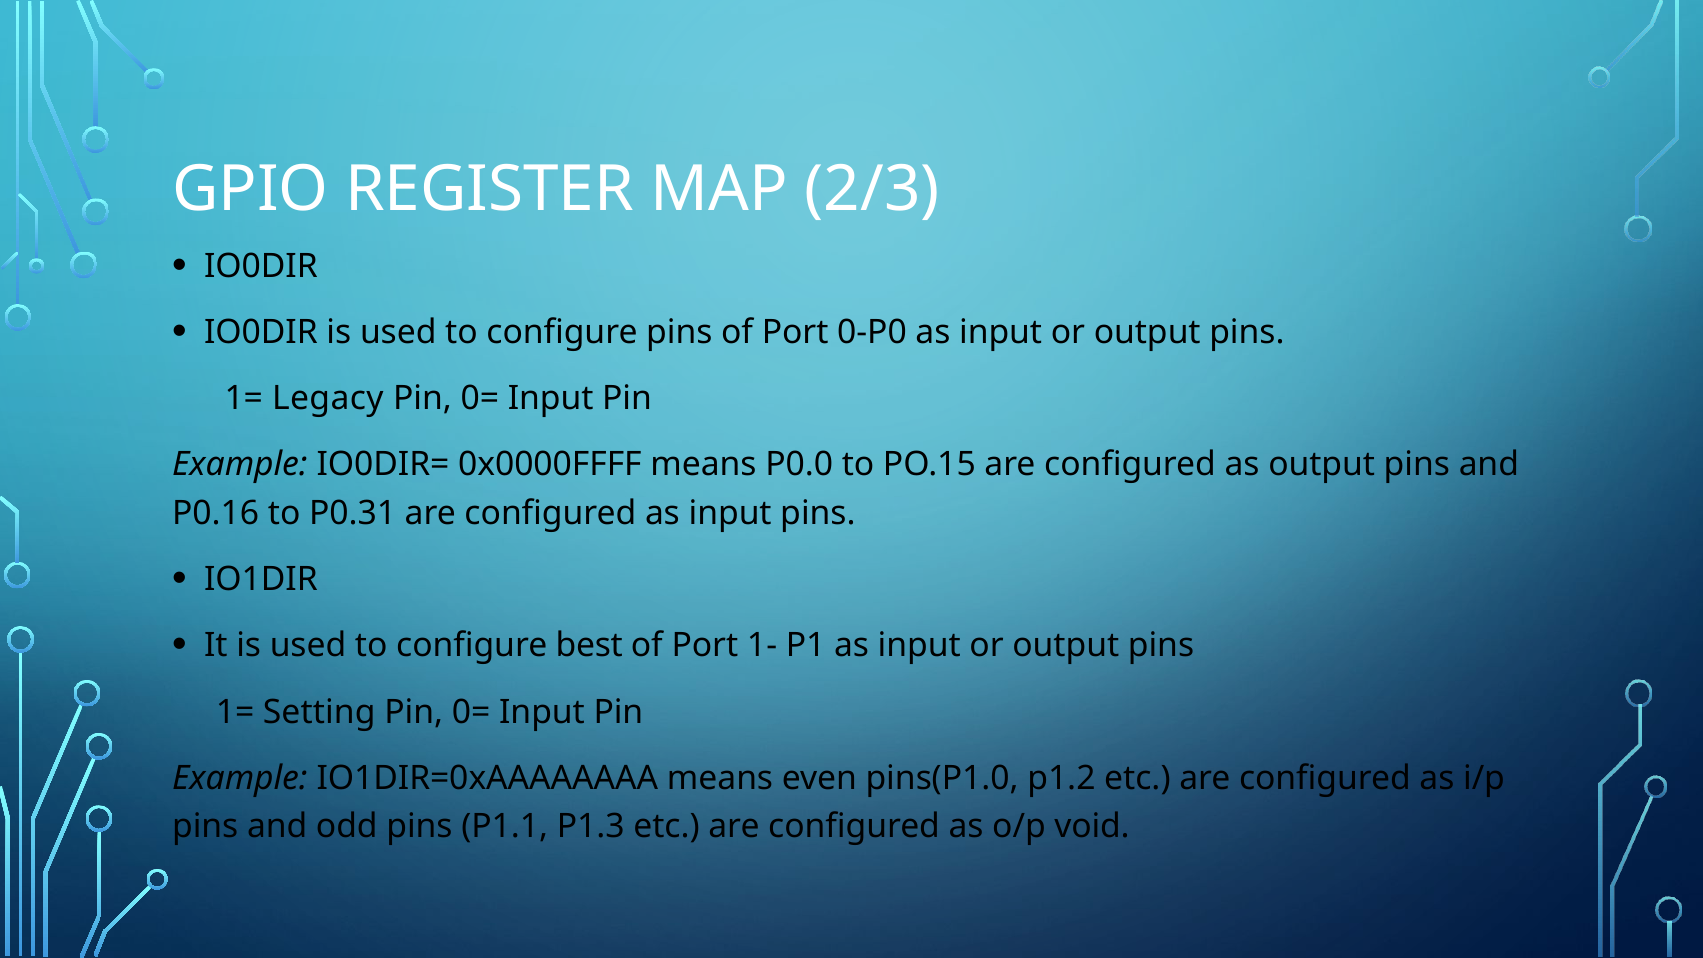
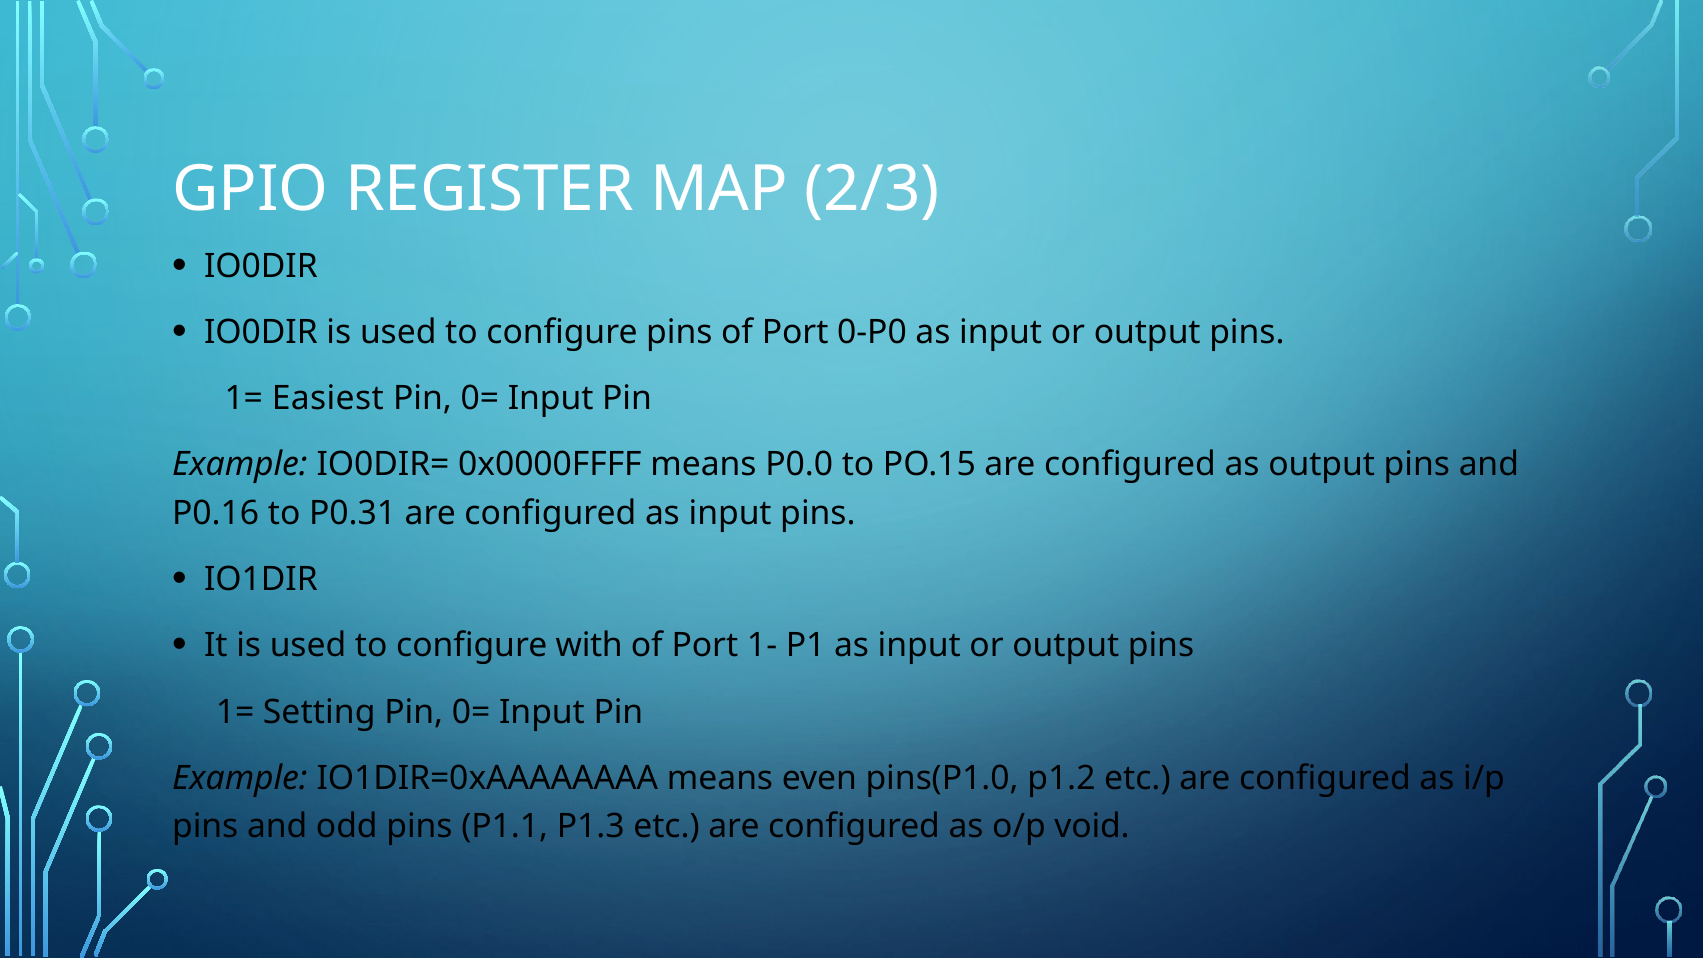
Legacy: Legacy -> Easiest
best: best -> with
